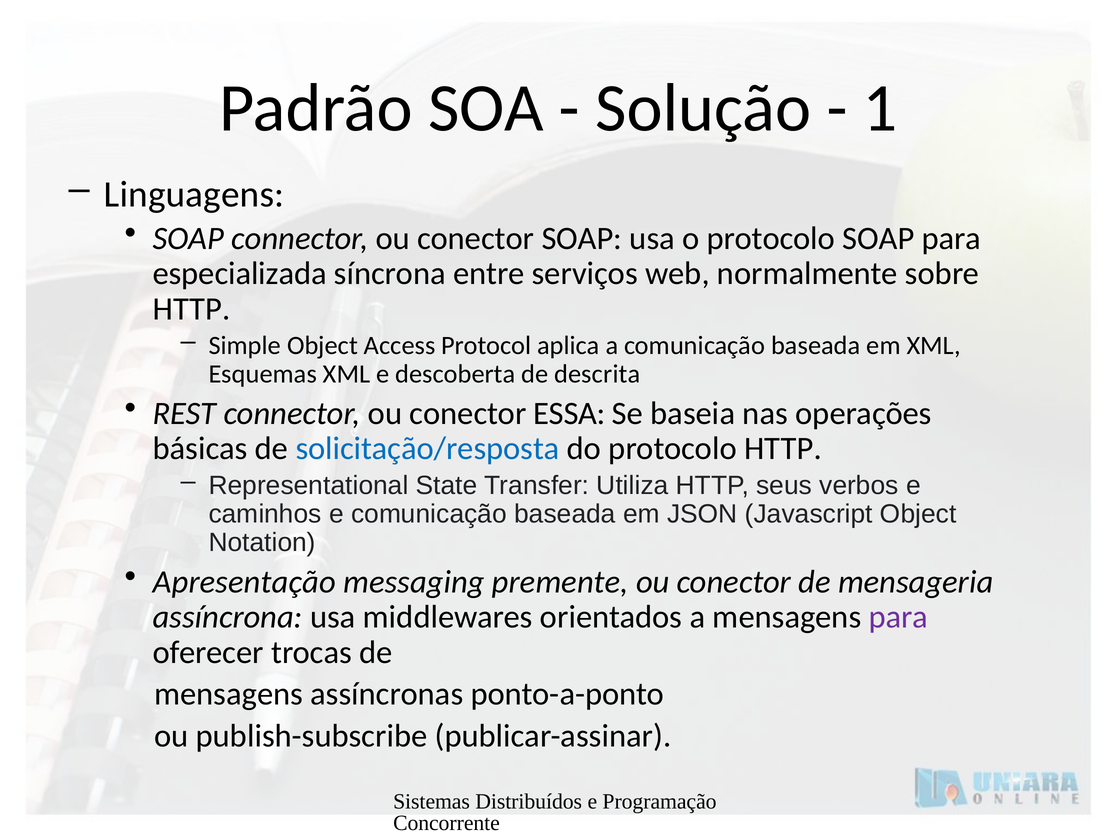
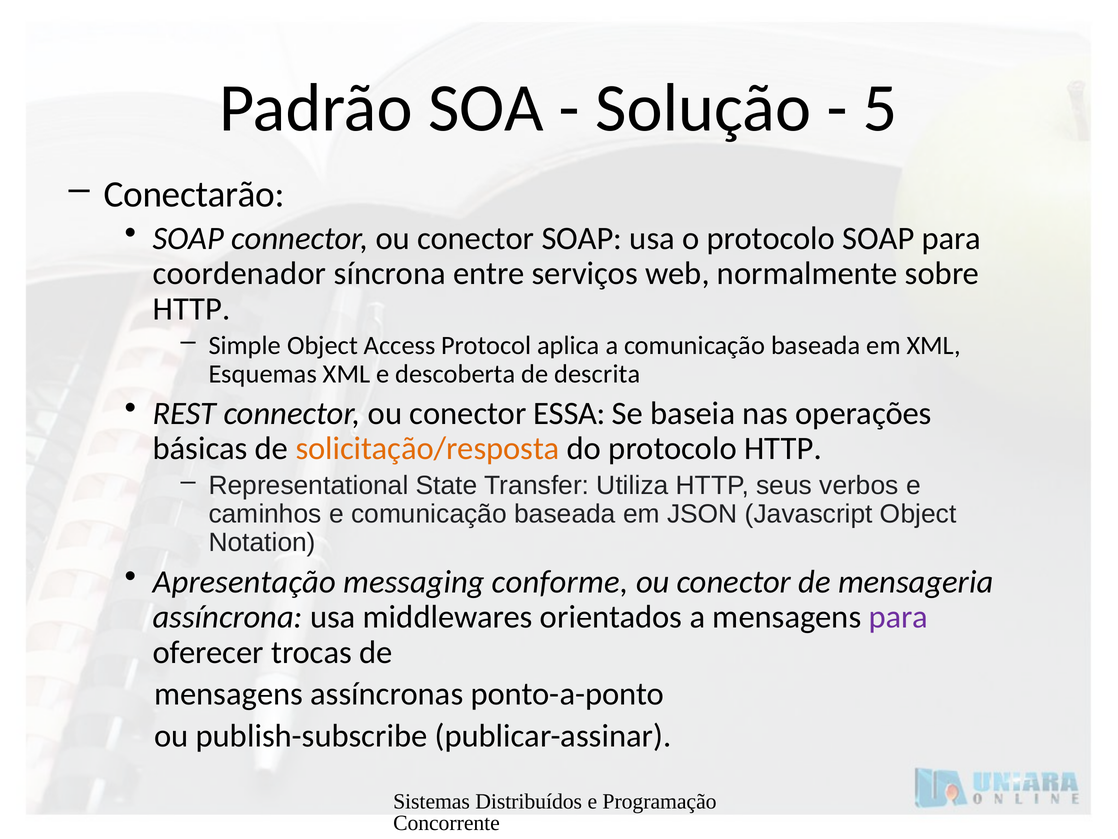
1: 1 -> 5
Linguagens: Linguagens -> Conectarão
especializada: especializada -> coordenador
solicitação/resposta colour: blue -> orange
premente: premente -> conforme
